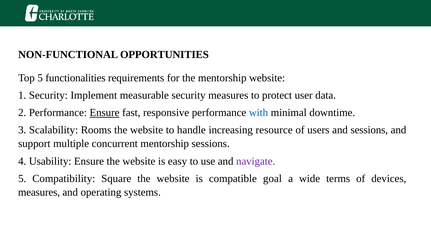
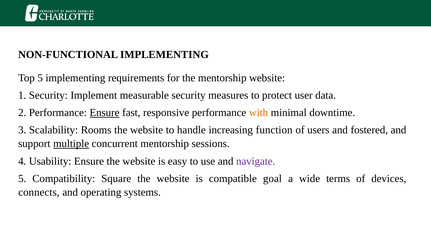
NON-FUNCTIONAL OPPORTUNITIES: OPPORTUNITIES -> IMPLEMENTING
5 functionalities: functionalities -> implementing
with colour: blue -> orange
resource: resource -> function
and sessions: sessions -> fostered
multiple underline: none -> present
measures at (39, 193): measures -> connects
